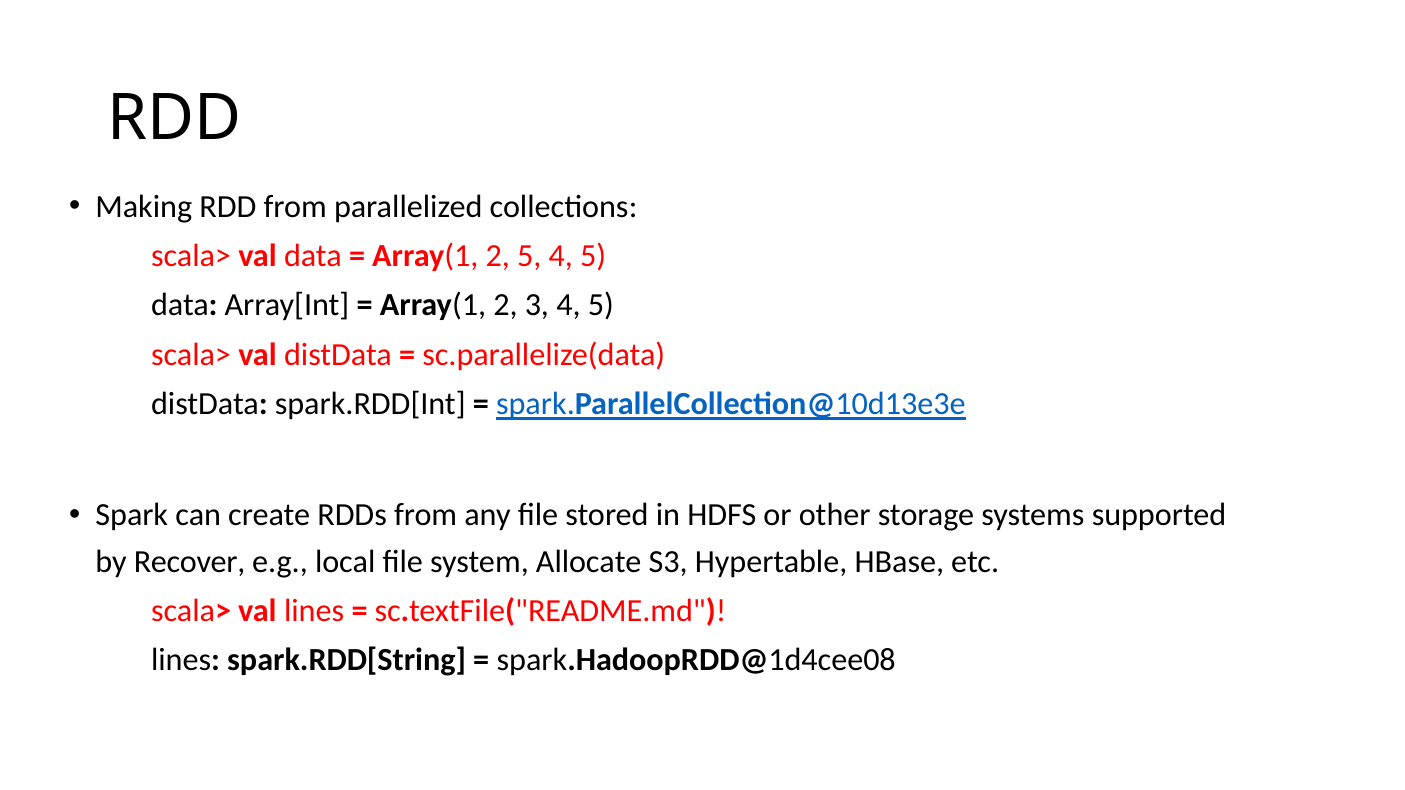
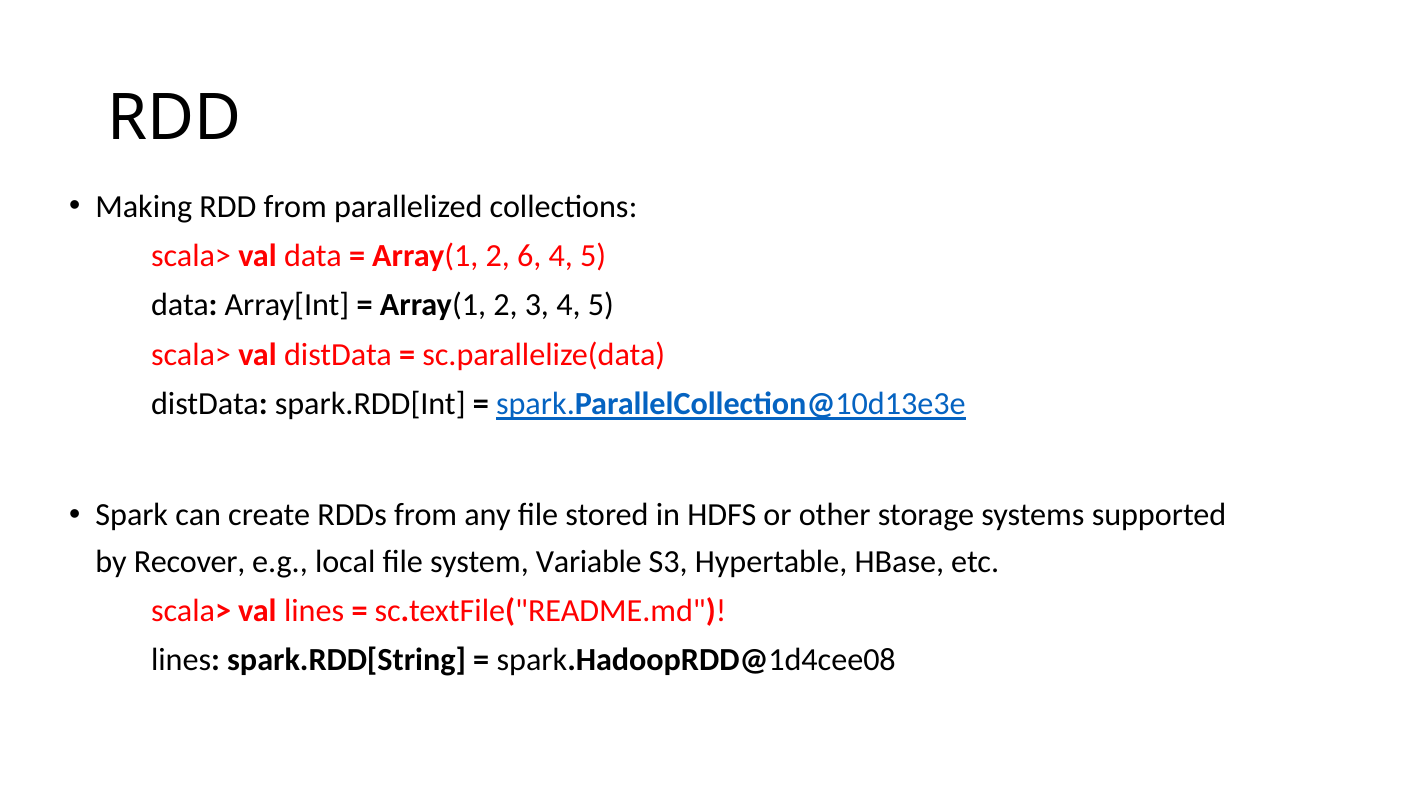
2 5: 5 -> 6
Allocate: Allocate -> Variable
